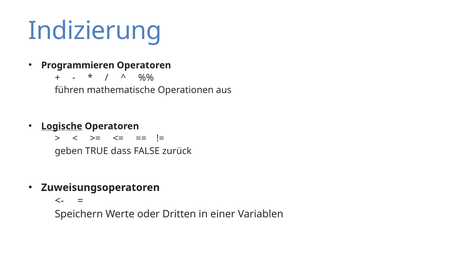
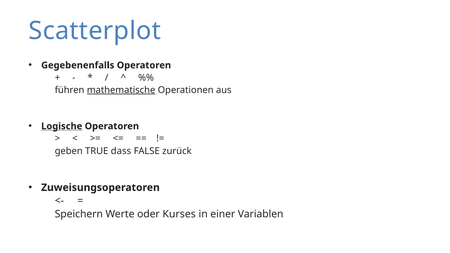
Indizierung: Indizierung -> Scatterplot
Programmieren: Programmieren -> Gegebenenfalls
mathematische underline: none -> present
Dritten: Dritten -> Kurses
